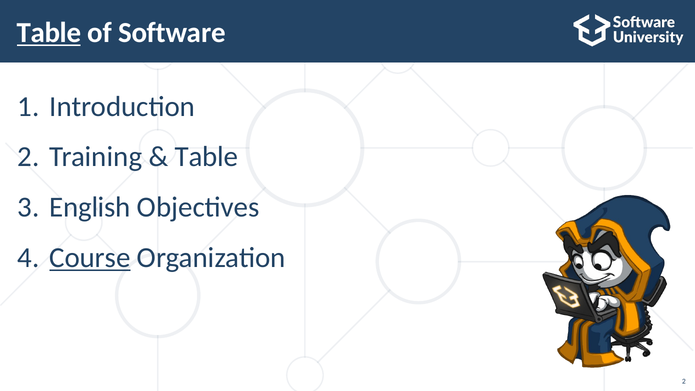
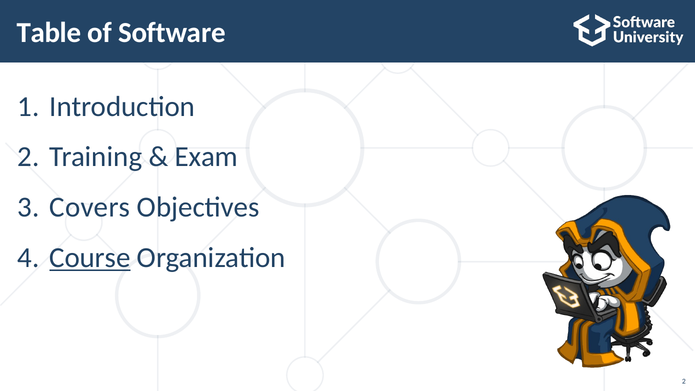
Table at (49, 33) underline: present -> none
Table at (206, 157): Table -> Exam
English: English -> Covers
